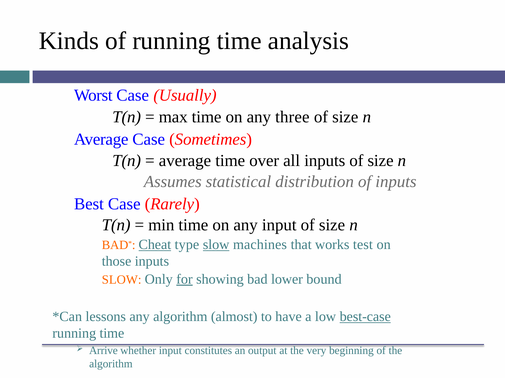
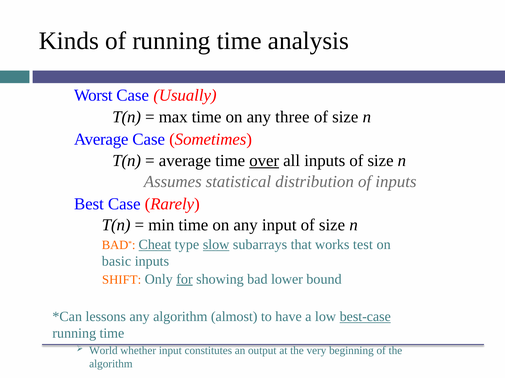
over underline: none -> present
machines: machines -> subarrays
those: those -> basic
SLOW at (122, 280): SLOW -> SHIFT
Arrive: Arrive -> World
